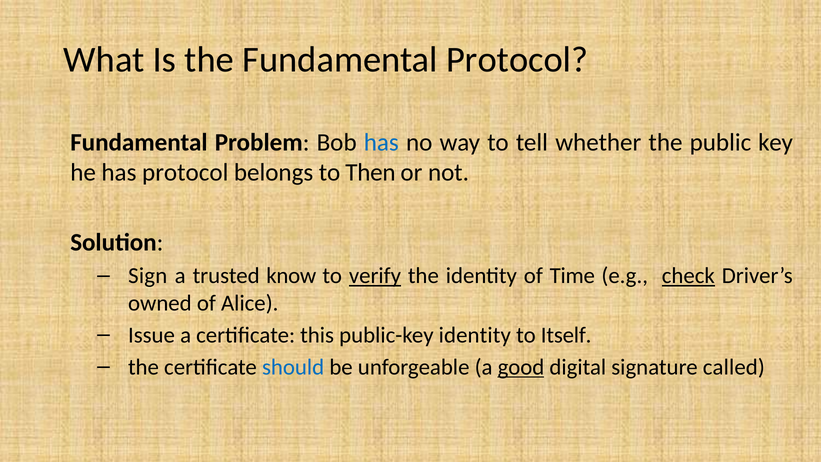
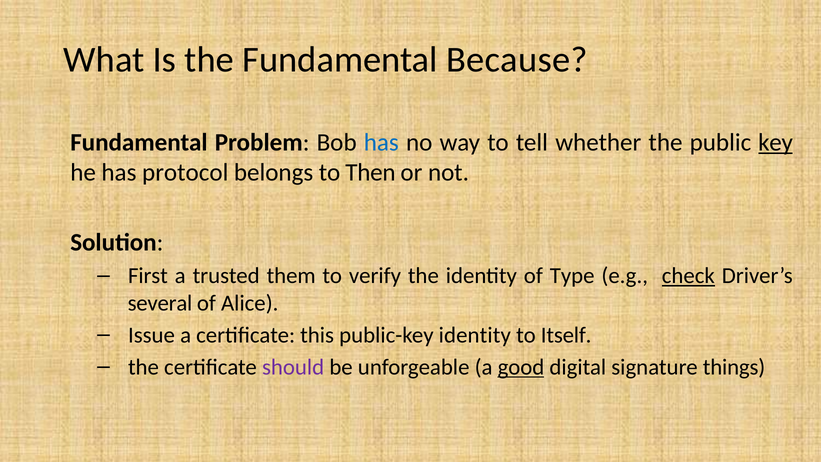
Fundamental Protocol: Protocol -> Because
key underline: none -> present
Sign: Sign -> First
know: know -> them
verify underline: present -> none
Time: Time -> Type
owned: owned -> several
should colour: blue -> purple
called: called -> things
